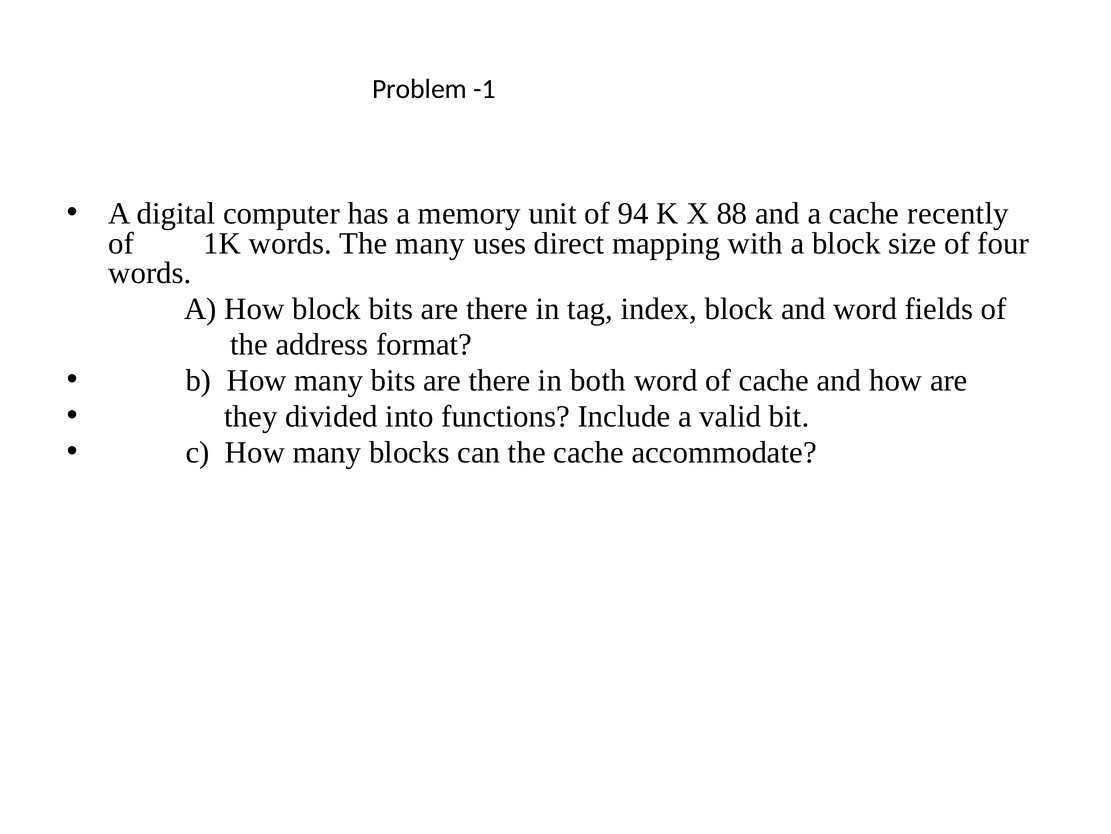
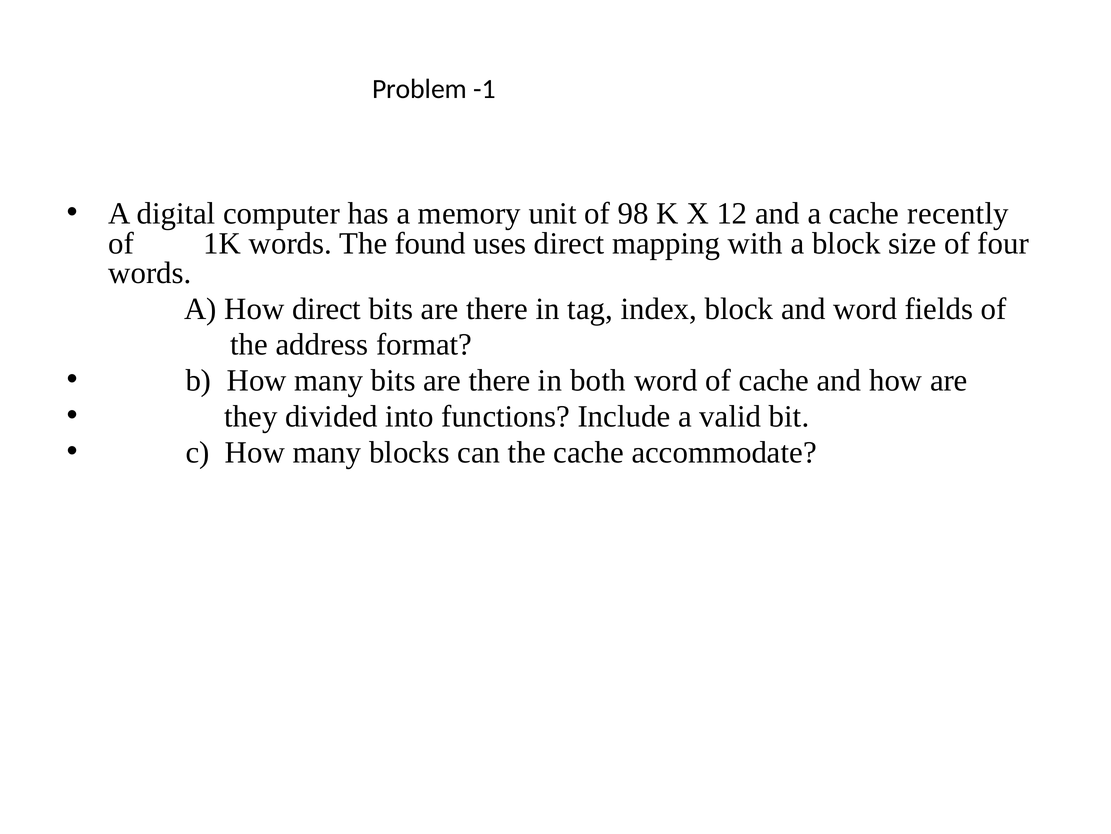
94: 94 -> 98
88: 88 -> 12
The many: many -> found
How block: block -> direct
